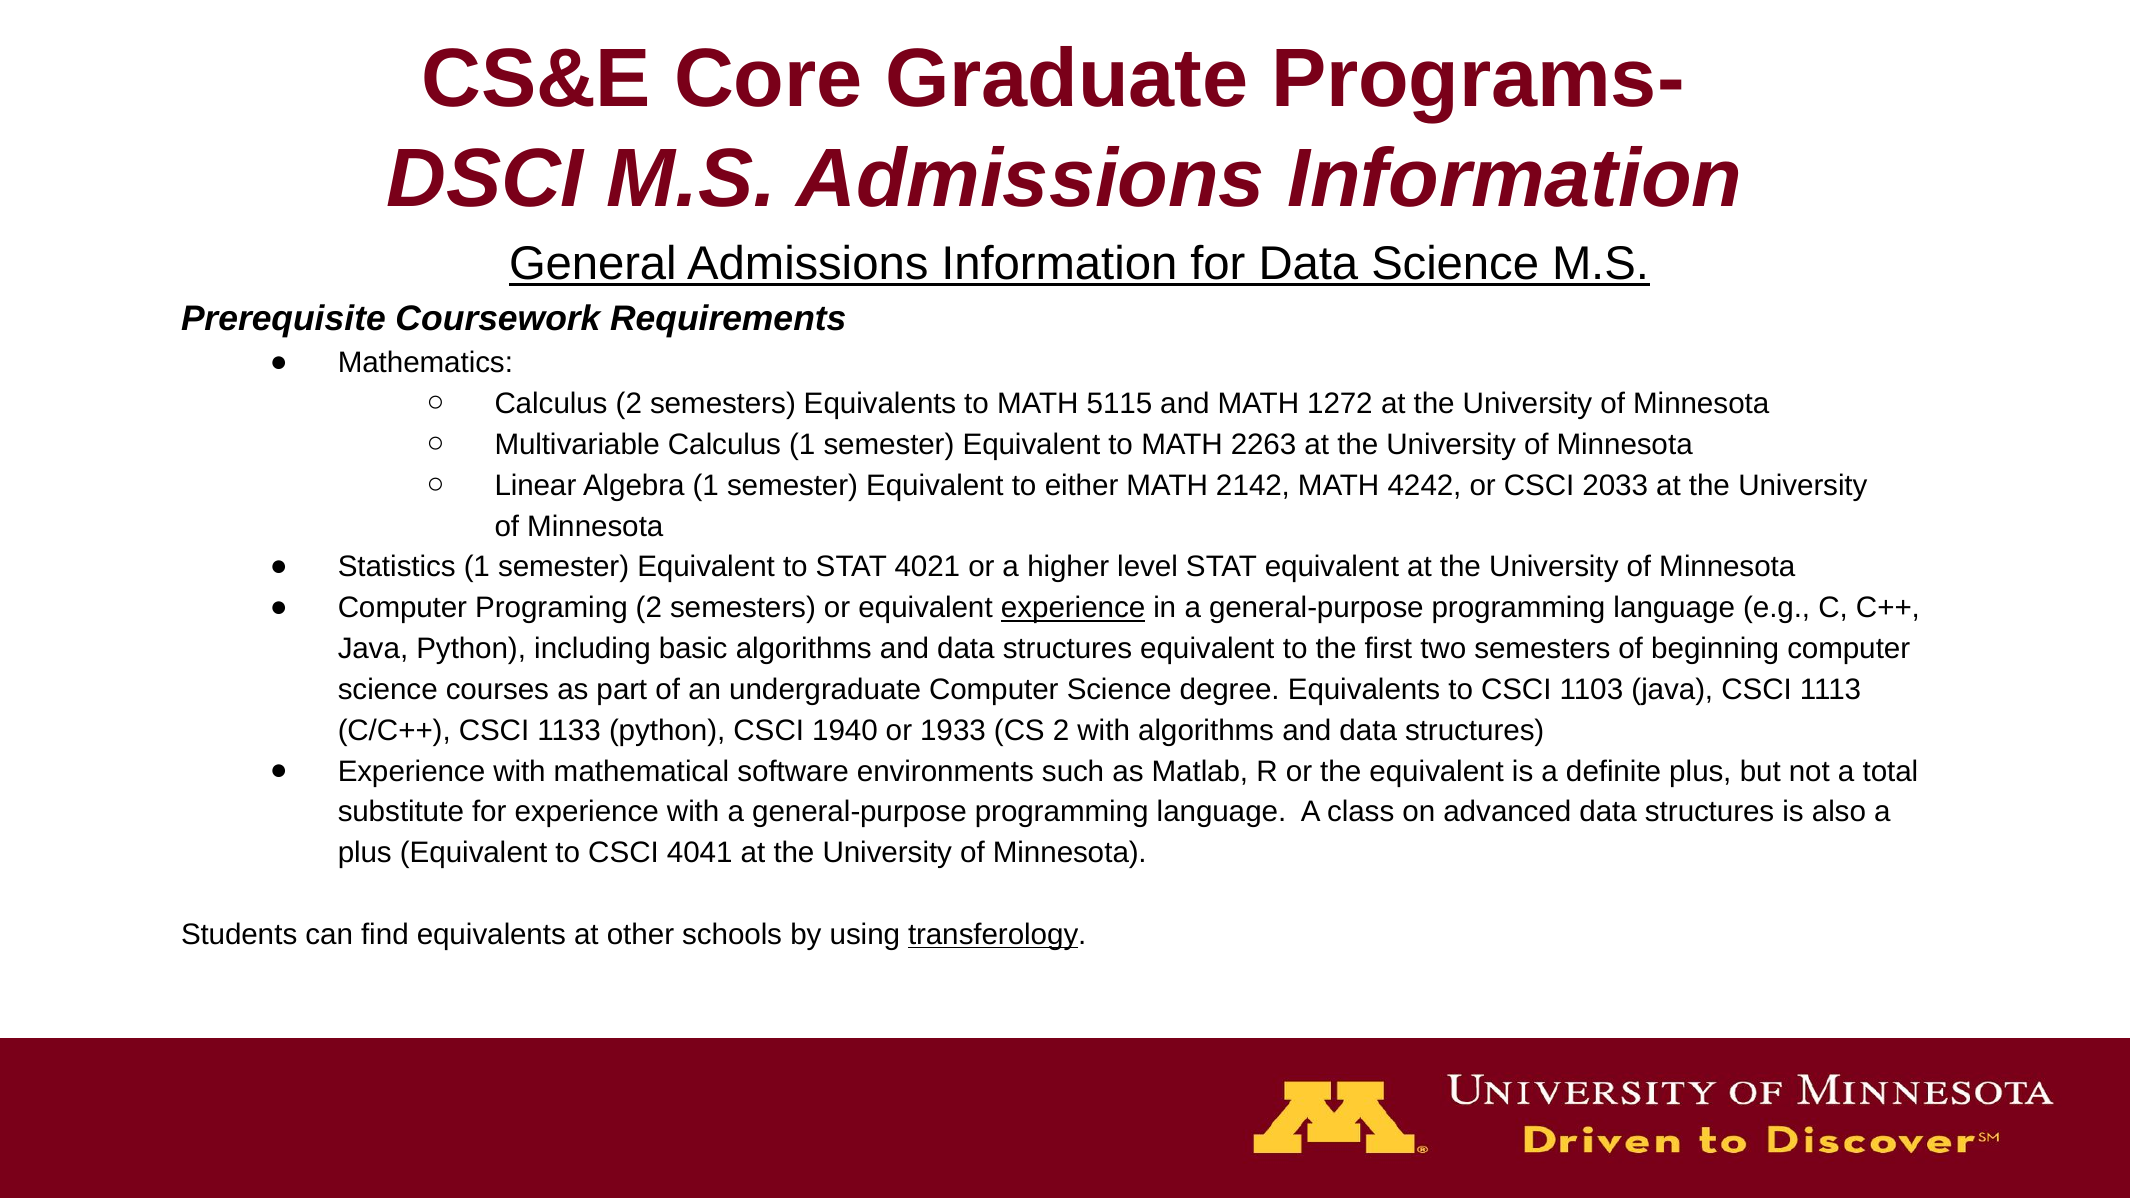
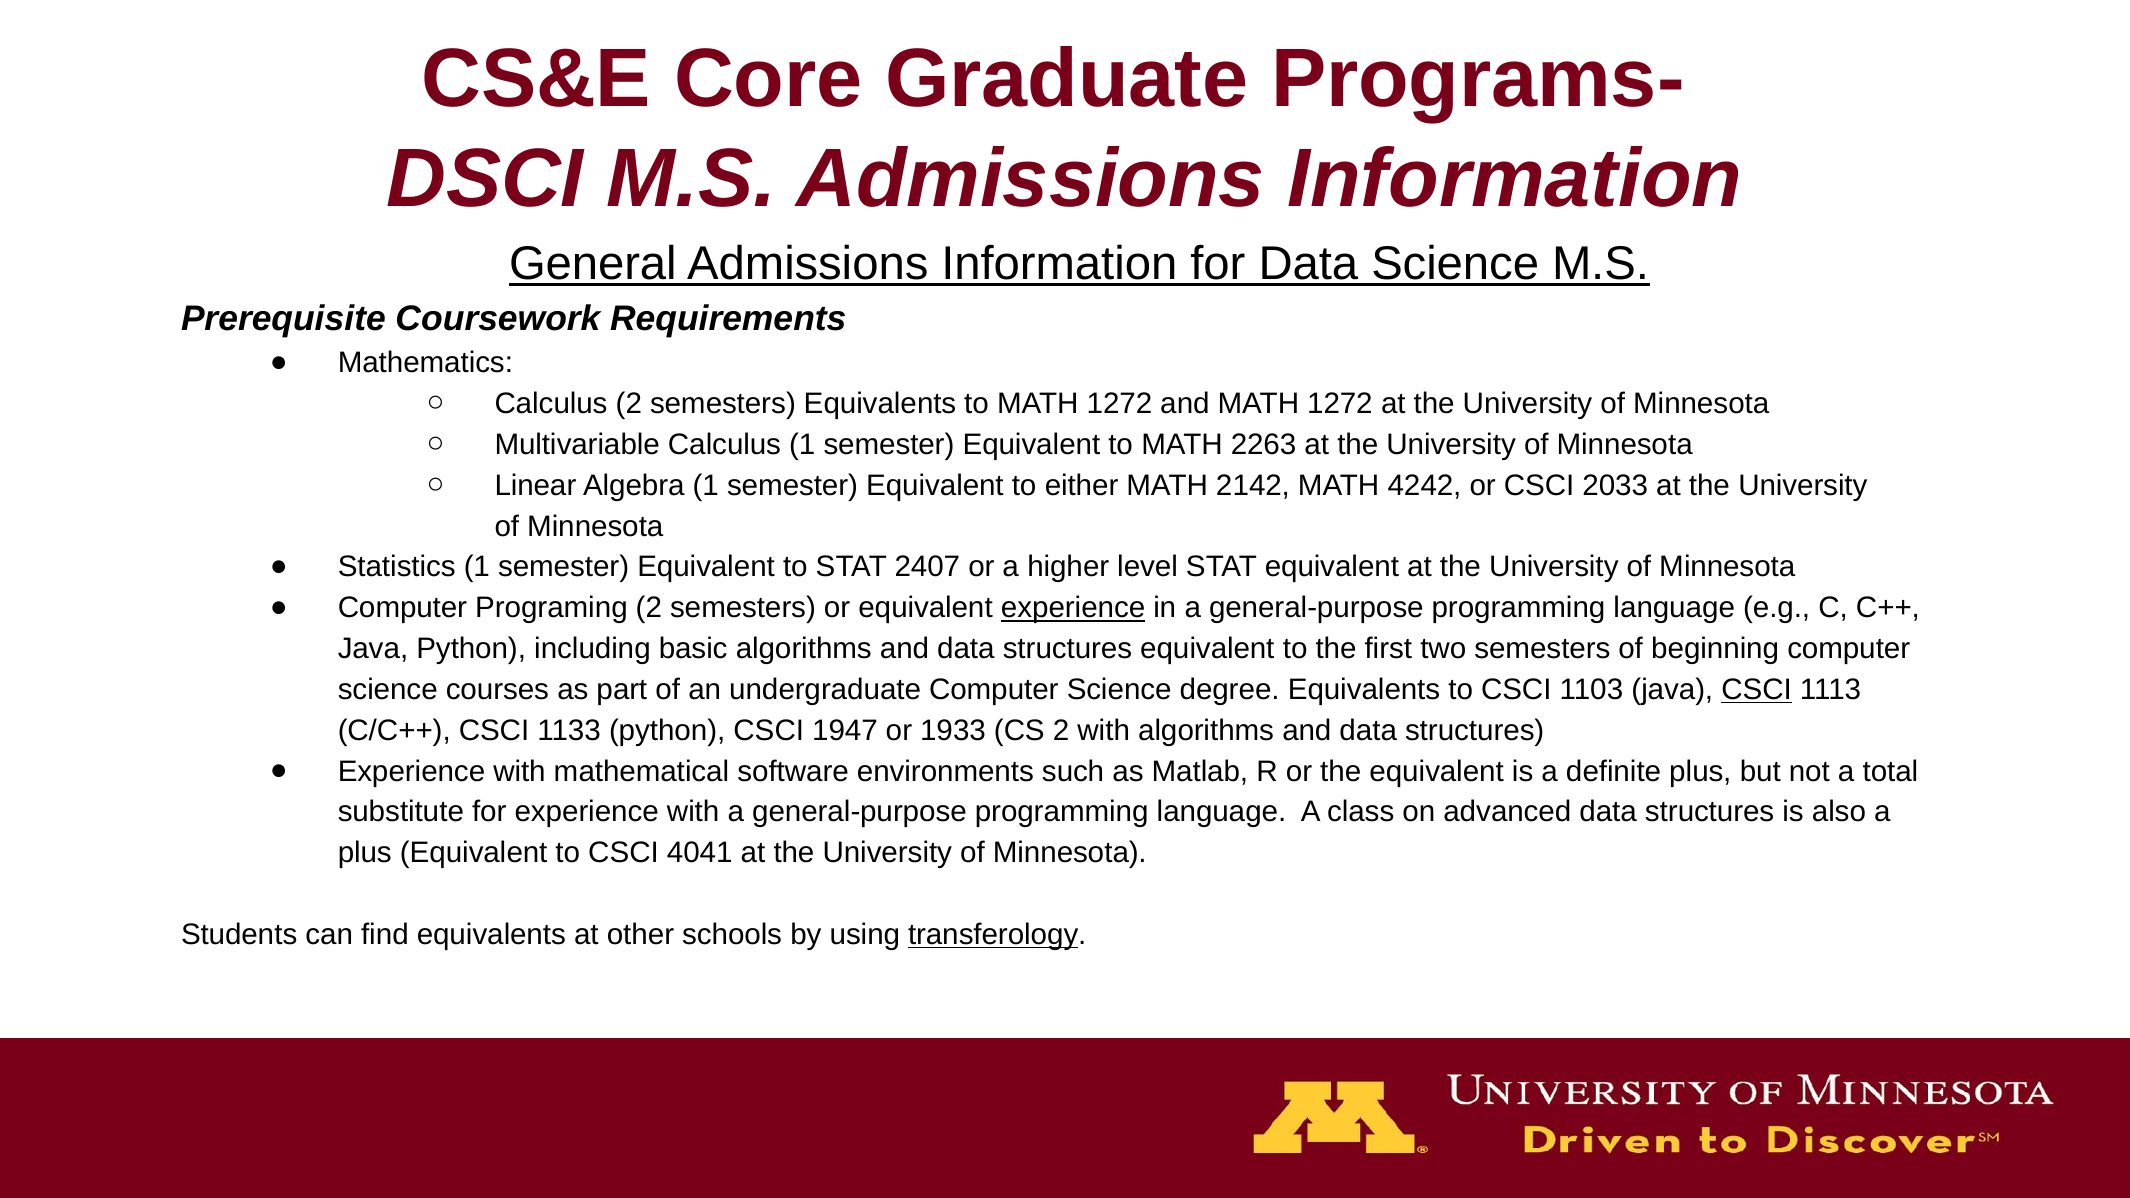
to MATH 5115: 5115 -> 1272
4021: 4021 -> 2407
CSCI at (1757, 690) underline: none -> present
1940: 1940 -> 1947
